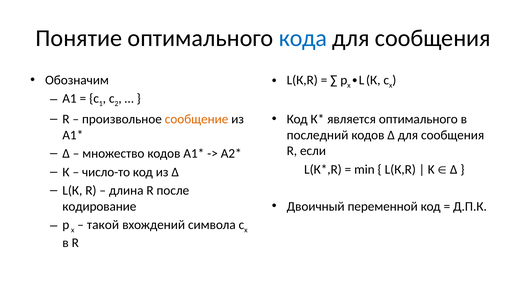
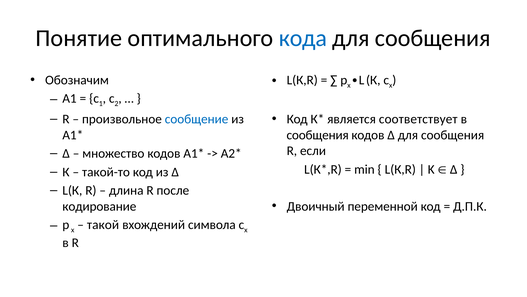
сообщение colour: orange -> blue
является оптимального: оптимального -> соответствует
последний at (318, 135): последний -> сообщения
число-то: число-то -> такой-то
